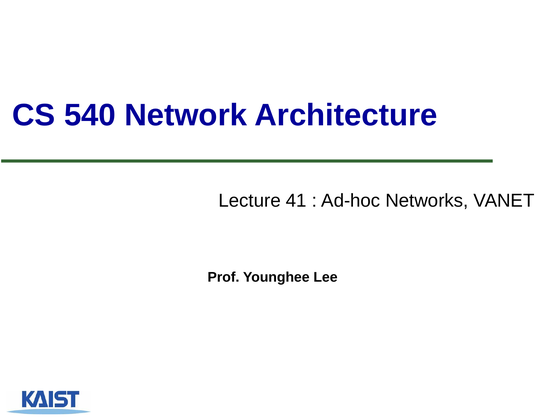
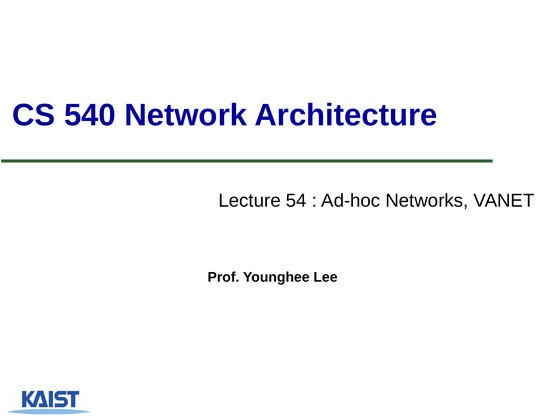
41: 41 -> 54
